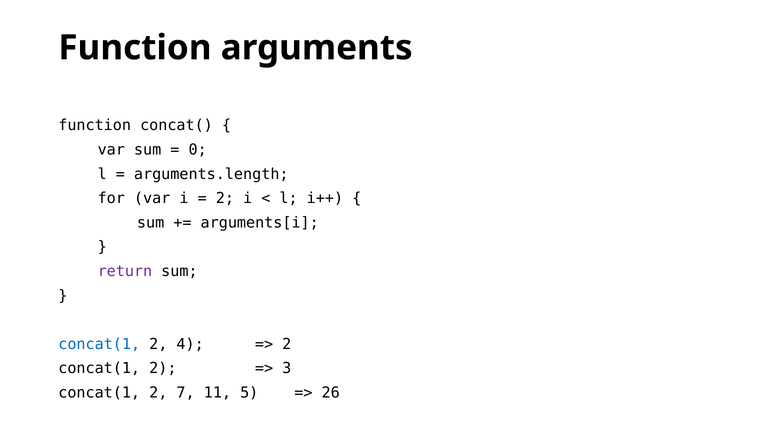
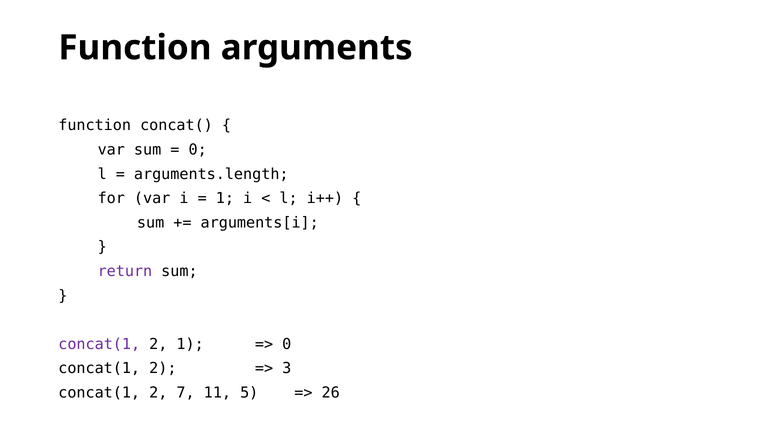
2 at (225, 198): 2 -> 1
concat(1 at (99, 344) colour: blue -> purple
2 4: 4 -> 1
2 at (287, 344): 2 -> 0
